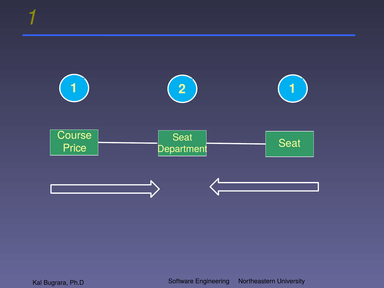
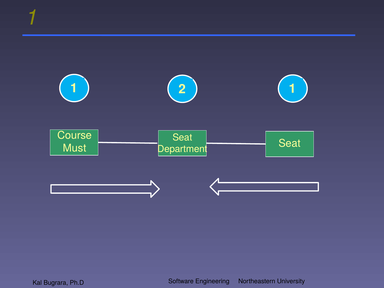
Price: Price -> Must
